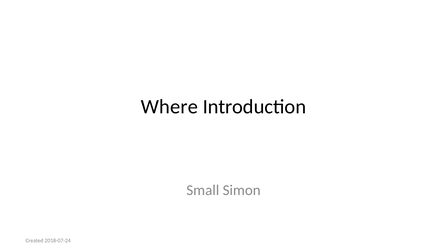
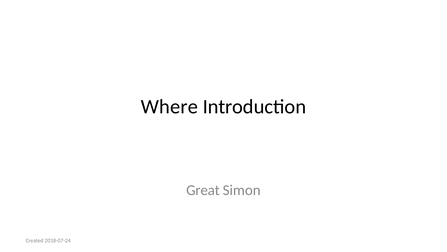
Small: Small -> Great
